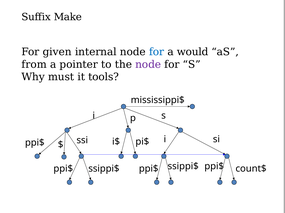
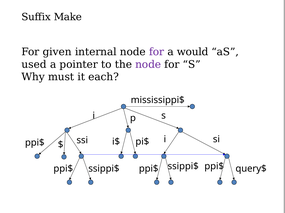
for at (157, 52) colour: blue -> purple
from: from -> used
tools: tools -> each
count$: count$ -> query$
